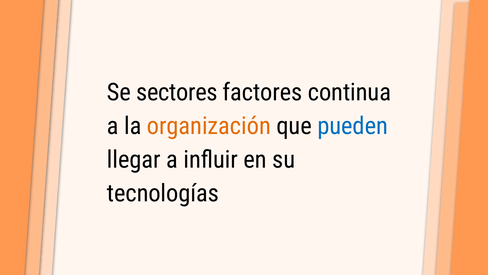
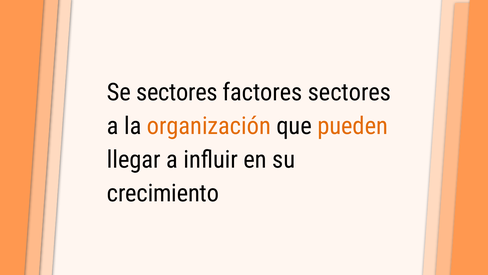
factores continua: continua -> sectores
pueden colour: blue -> orange
tecnologías: tecnologías -> crecimiento
